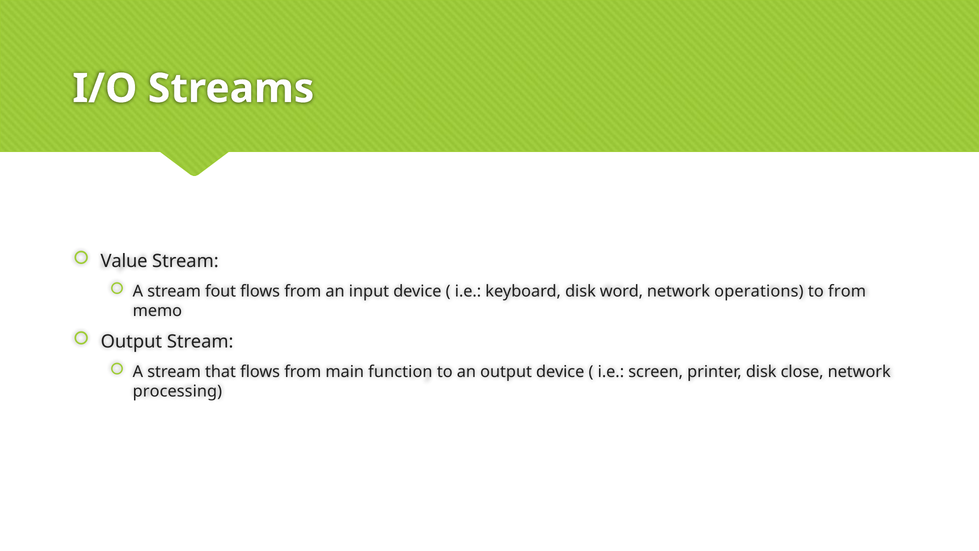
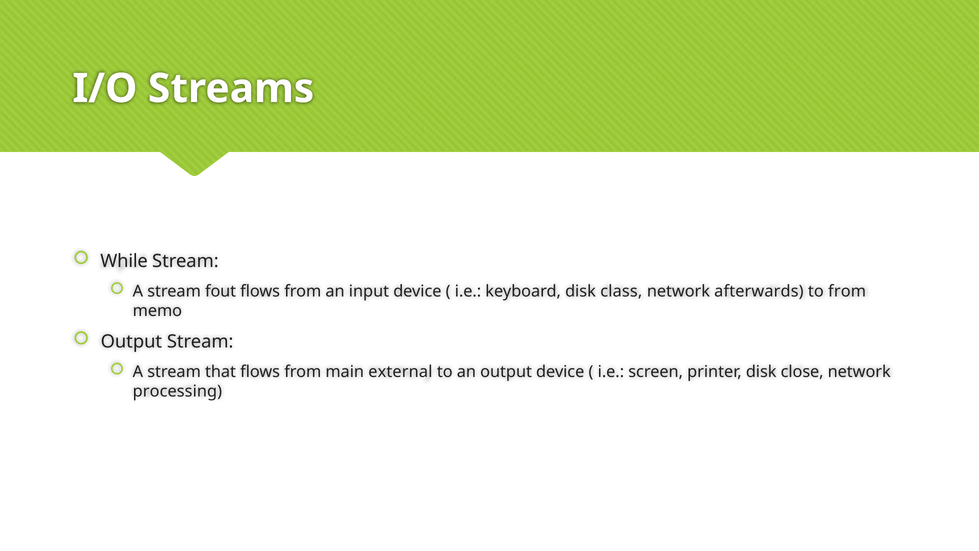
Value: Value -> While
word: word -> class
operations: operations -> afterwards
function: function -> external
